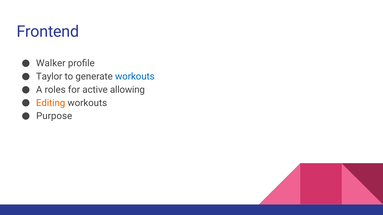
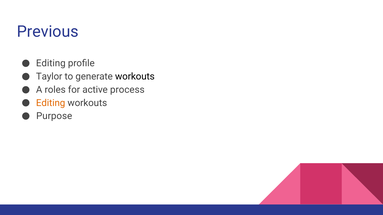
Frontend: Frontend -> Previous
Walker at (51, 63): Walker -> Editing
workouts at (135, 77) colour: blue -> black
allowing: allowing -> process
